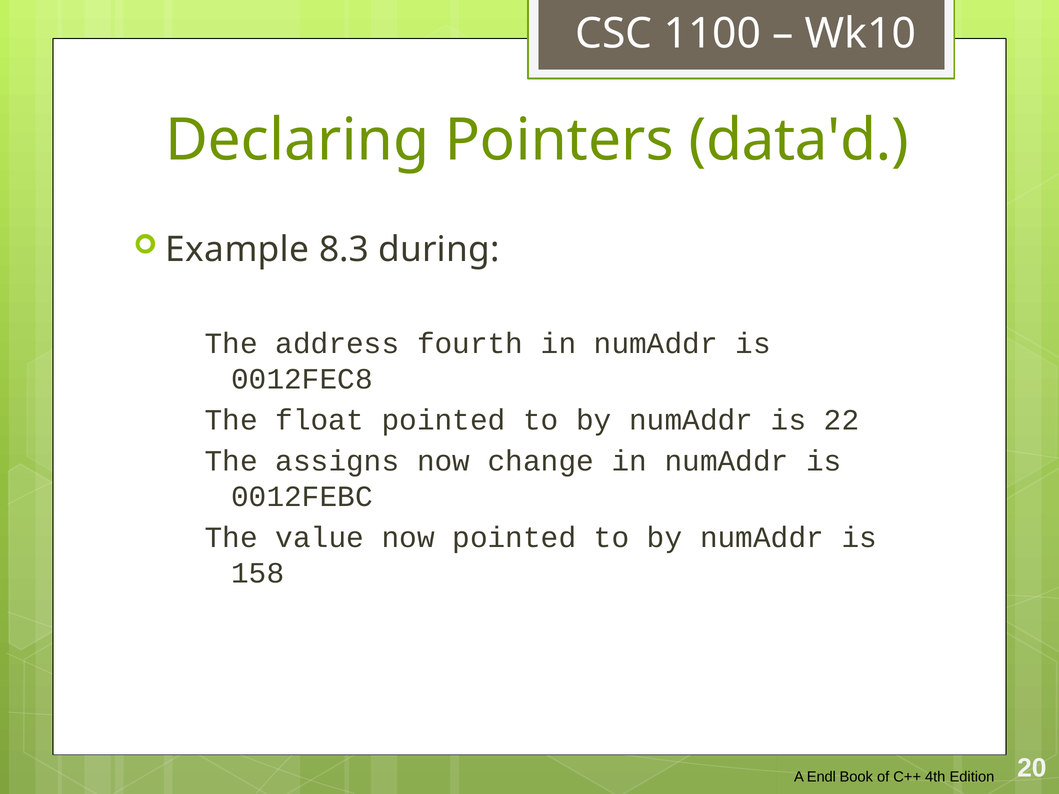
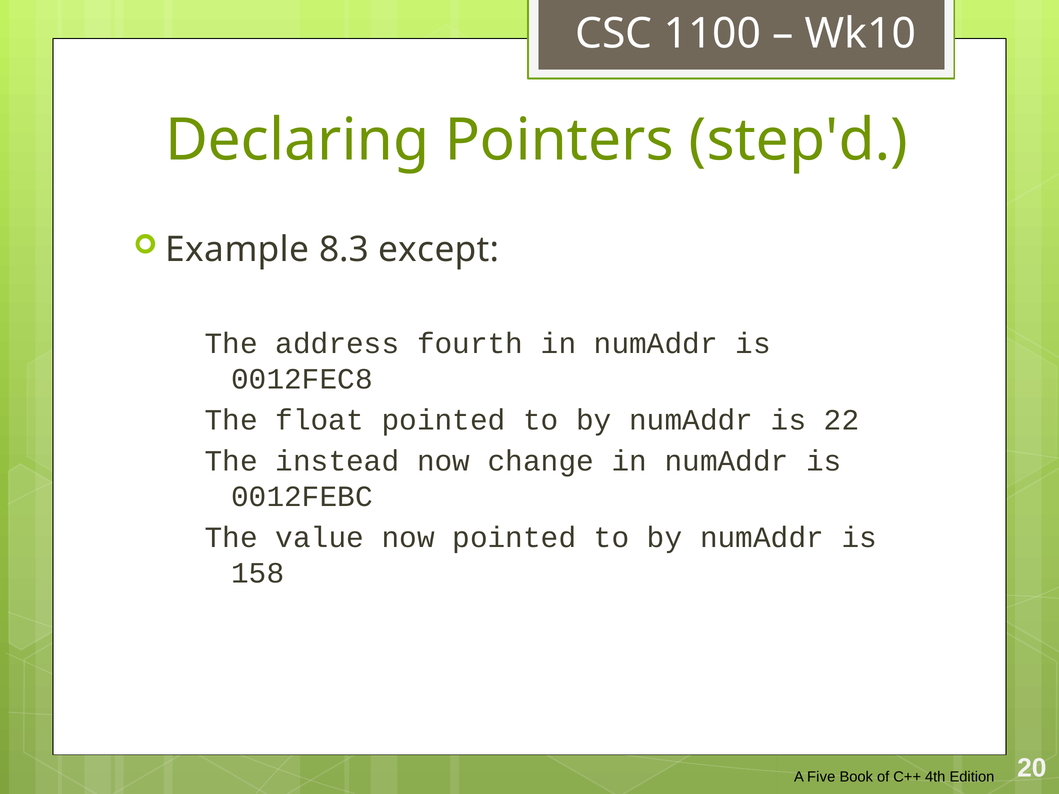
data'd: data'd -> step'd
during: during -> except
assigns: assigns -> instead
Endl: Endl -> Five
